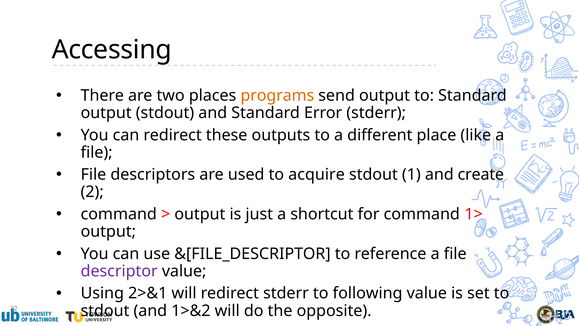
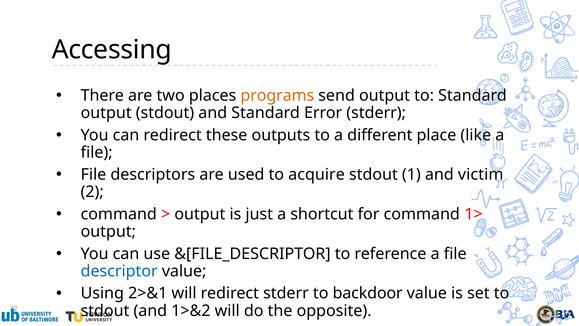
create: create -> victim
descriptor colour: purple -> blue
following: following -> backdoor
